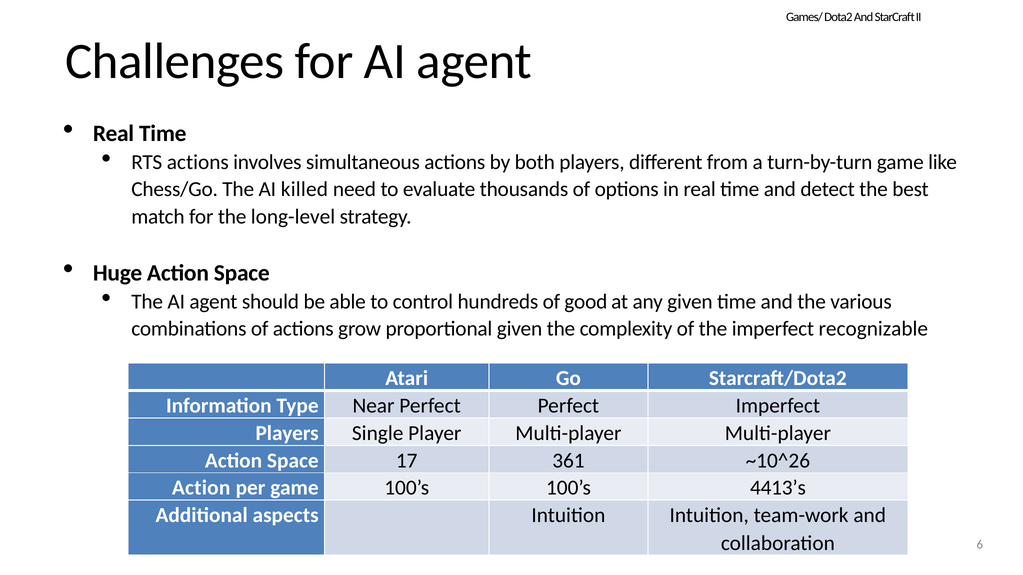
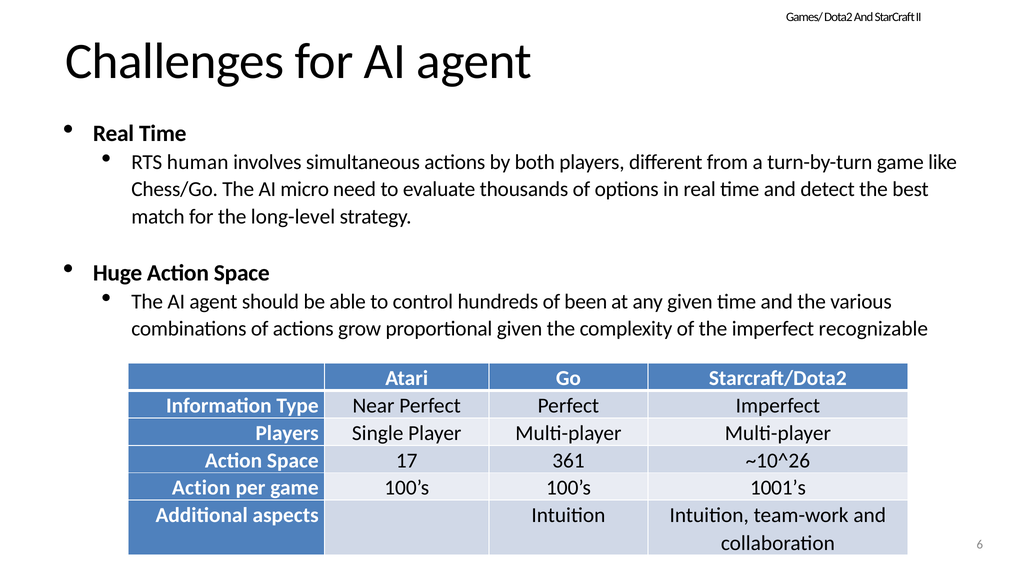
RTS actions: actions -> human
killed: killed -> micro
good: good -> been
4413’s: 4413’s -> 1001’s
